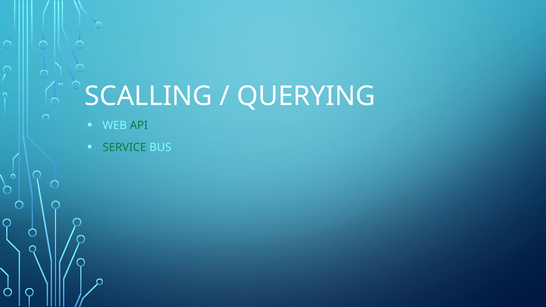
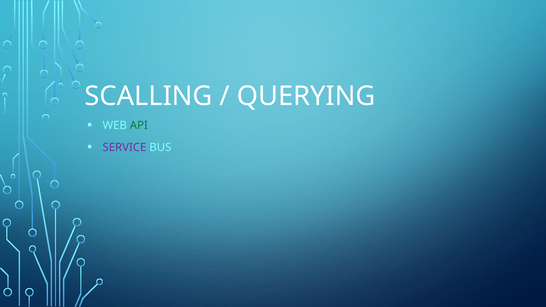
SERVICE colour: green -> purple
